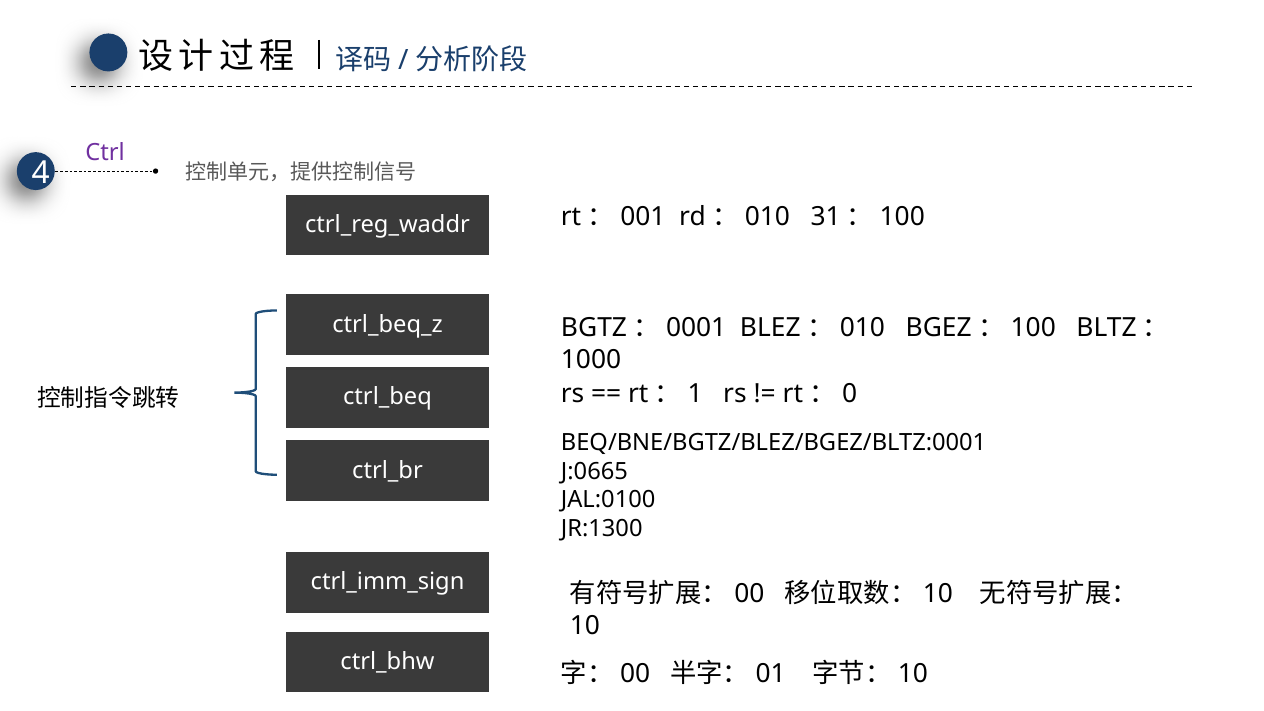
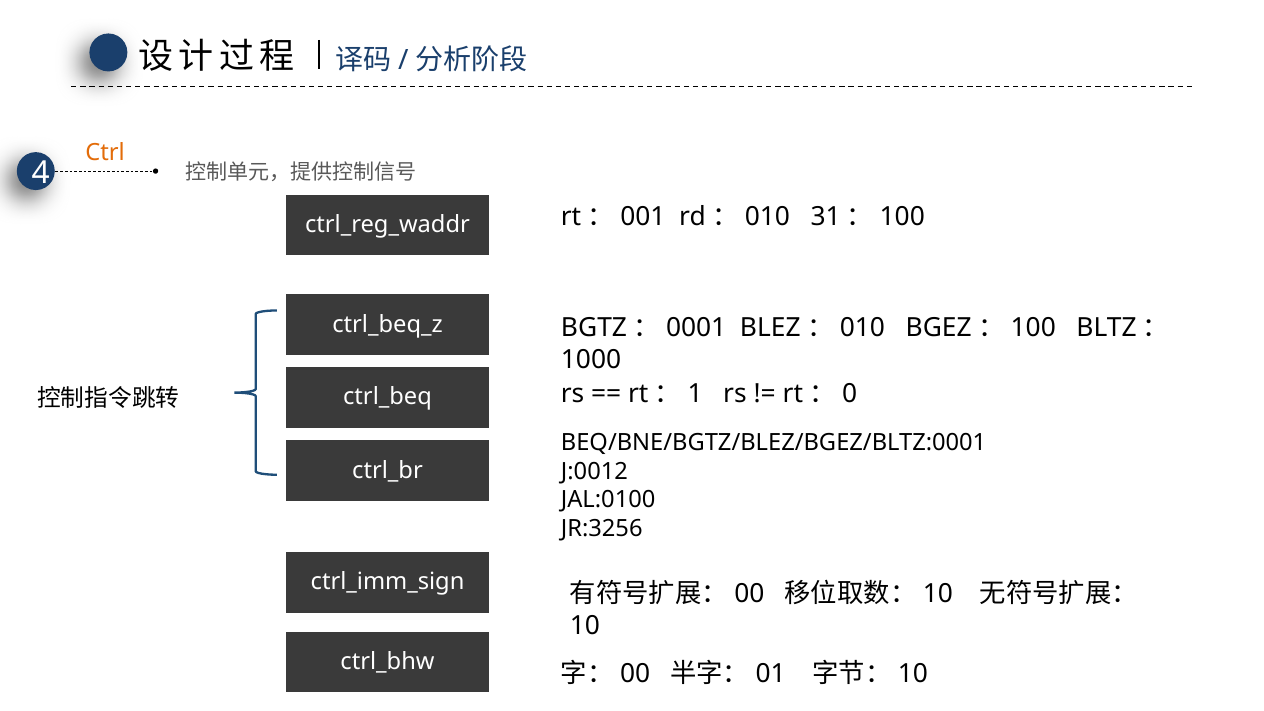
Ctrl colour: purple -> orange
J:0665: J:0665 -> J:0012
JR:1300: JR:1300 -> JR:3256
